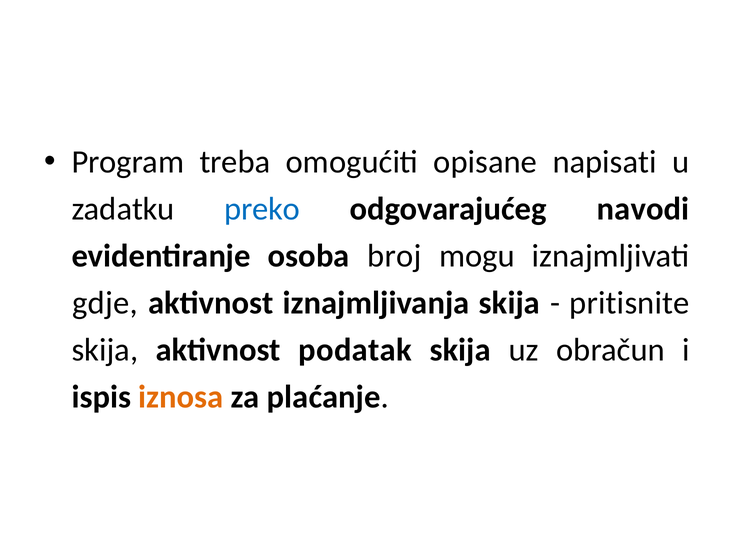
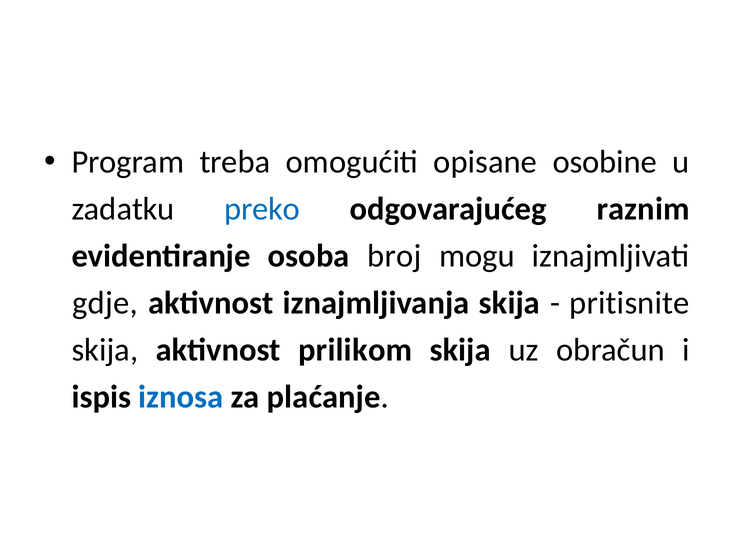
napisati: napisati -> osobine
navodi: navodi -> raznim
podatak: podatak -> prilikom
iznosa colour: orange -> blue
